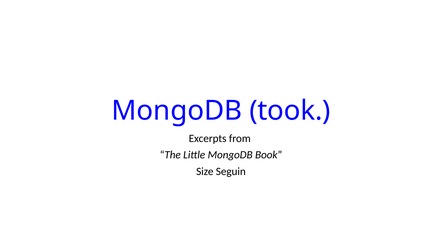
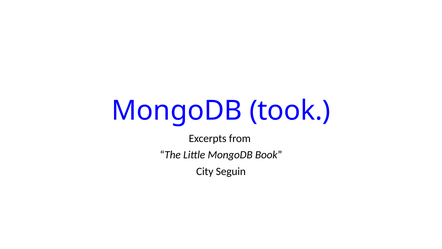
Size: Size -> City
